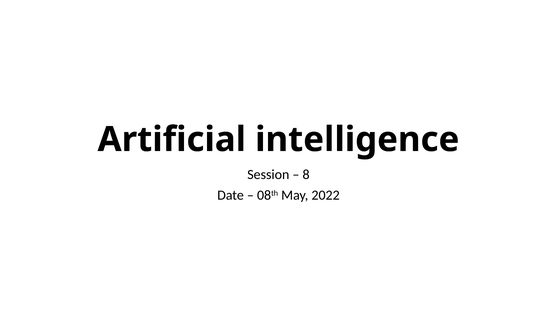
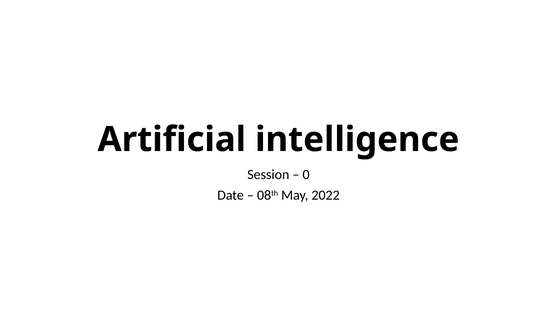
8: 8 -> 0
